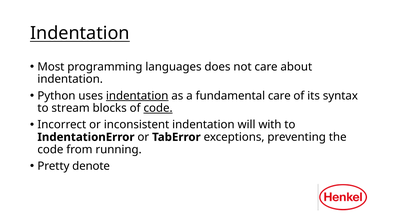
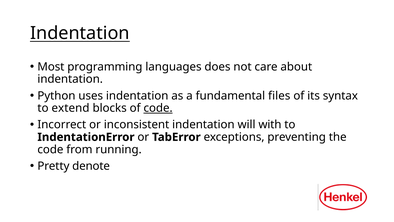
indentation at (137, 96) underline: present -> none
fundamental care: care -> files
stream: stream -> extend
